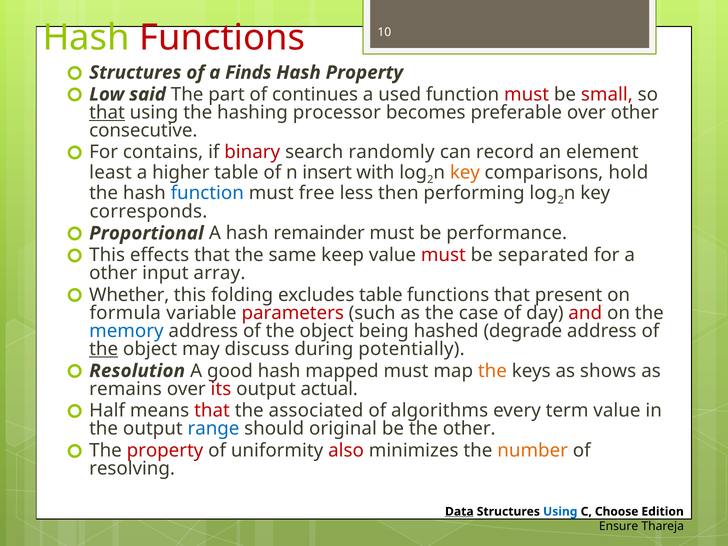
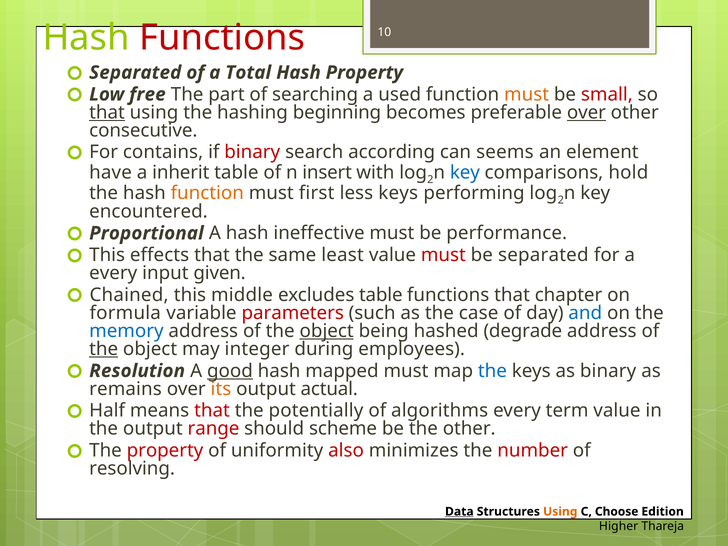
Structures at (135, 73): Structures -> Separated
Finds: Finds -> Total
said: said -> free
continues: continues -> searching
must at (527, 94) colour: red -> orange
processor: processor -> beginning
over at (586, 112) underline: none -> present
randomly: randomly -> according
record: record -> seems
least: least -> have
higher: higher -> inherit
key at (465, 172) colour: orange -> blue
function at (207, 193) colour: blue -> orange
free: free -> first
less then: then -> keys
corresponds: corresponds -> encountered
remainder: remainder -> ineffective
keep: keep -> least
other at (113, 273): other -> every
array: array -> given
Whether: Whether -> Chained
folding: folding -> middle
present: present -> chapter
and colour: red -> blue
object at (327, 331) underline: none -> present
discuss: discuss -> integer
potentially: potentially -> employees
good underline: none -> present
the at (492, 371) colour: orange -> blue
as shows: shows -> binary
its colour: red -> orange
associated: associated -> potentially
range colour: blue -> red
original: original -> scheme
number colour: orange -> red
Using at (560, 512) colour: blue -> orange
Ensure: Ensure -> Higher
